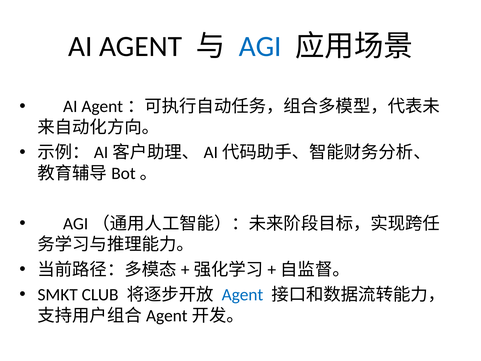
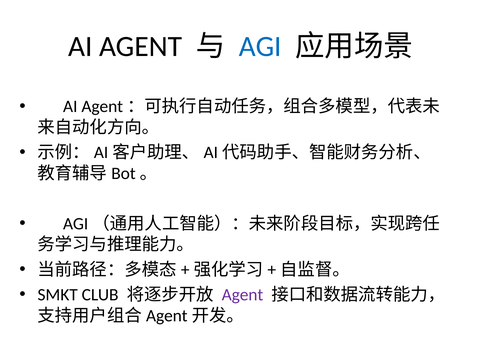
Agent at (242, 295) colour: blue -> purple
